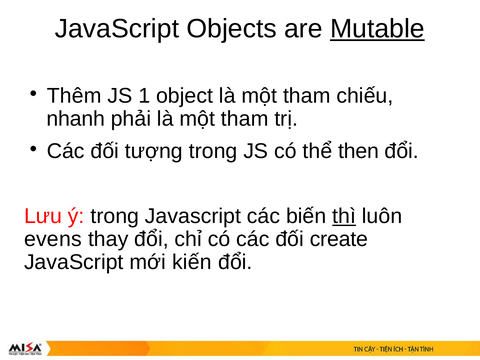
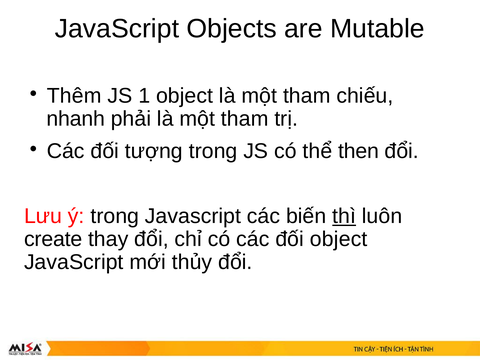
Mutable underline: present -> none
evens: evens -> create
đối create: create -> object
kiến: kiến -> thủy
